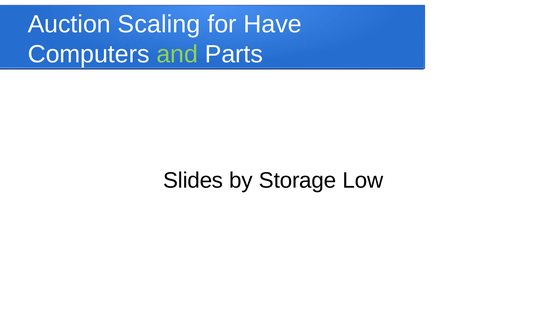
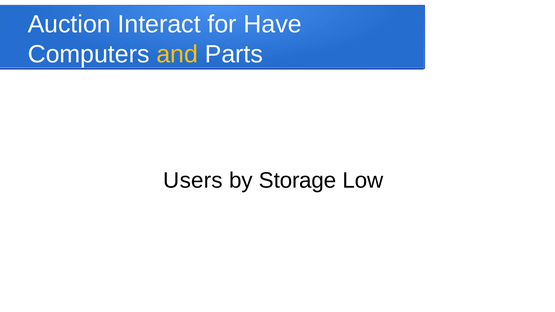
Scaling: Scaling -> Interact
and colour: light green -> yellow
Slides: Slides -> Users
